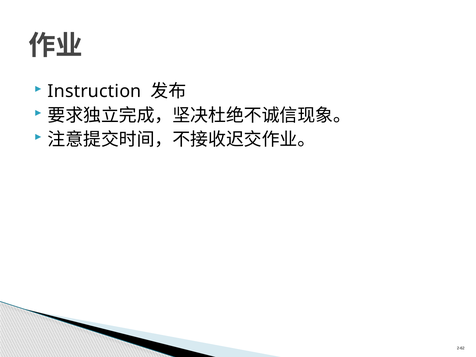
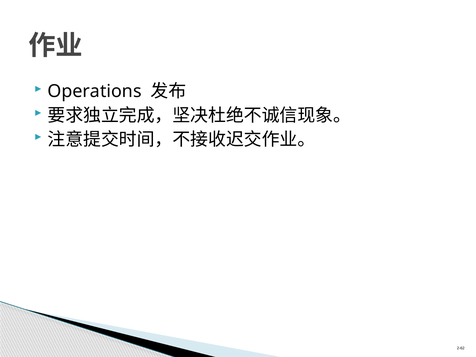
Instruction: Instruction -> Operations
